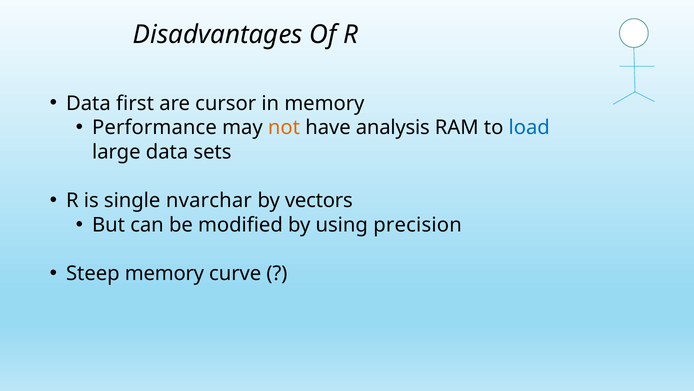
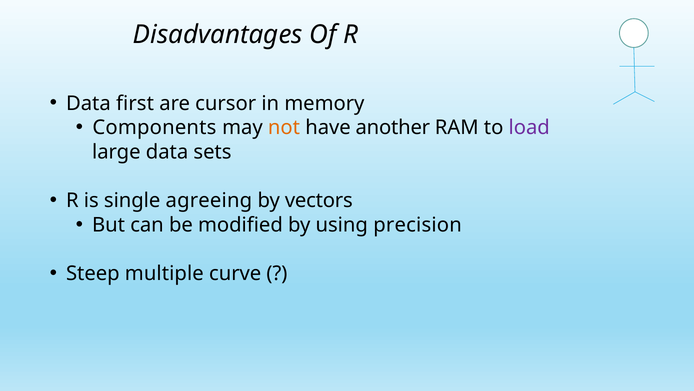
Performance: Performance -> Components
analysis: analysis -> another
load colour: blue -> purple
nvarchar: nvarchar -> agreeing
Steep memory: memory -> multiple
